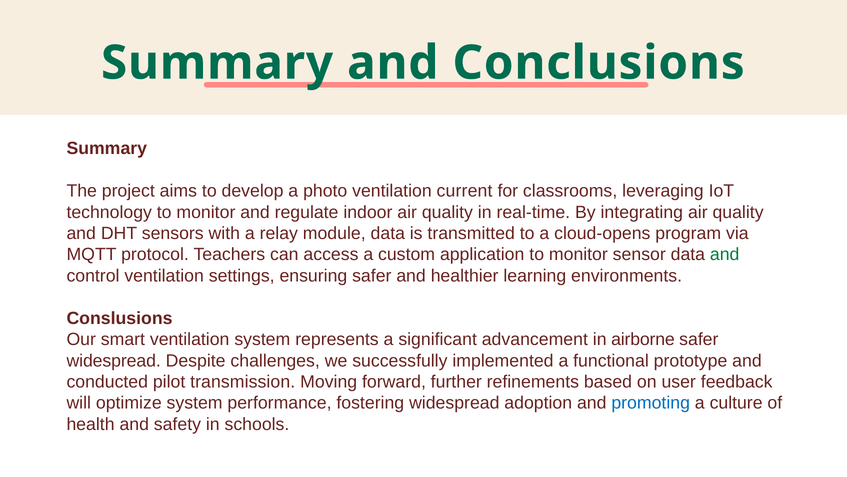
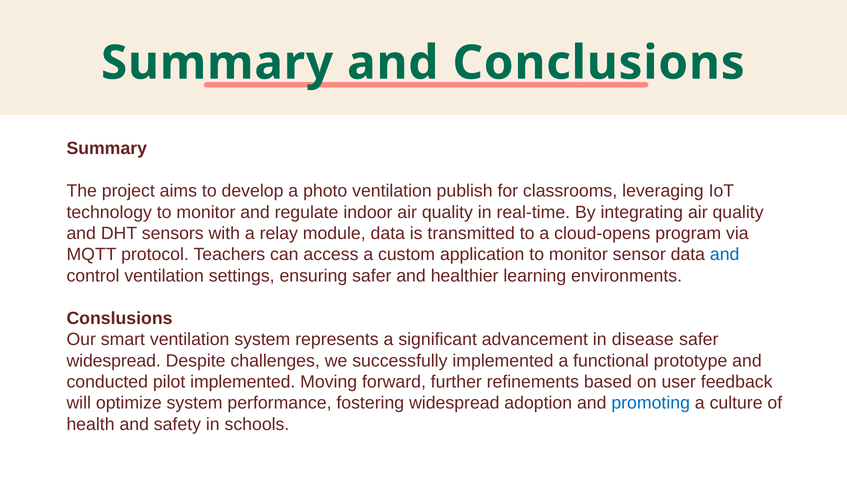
current: current -> publish
and at (725, 254) colour: green -> blue
airborne: airborne -> disease
pilot transmission: transmission -> implemented
